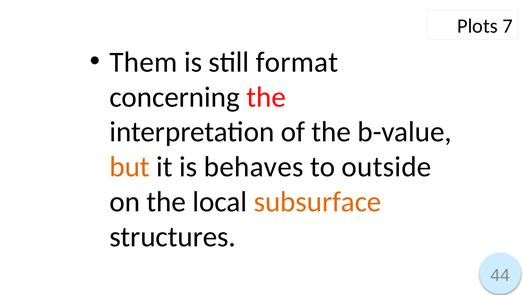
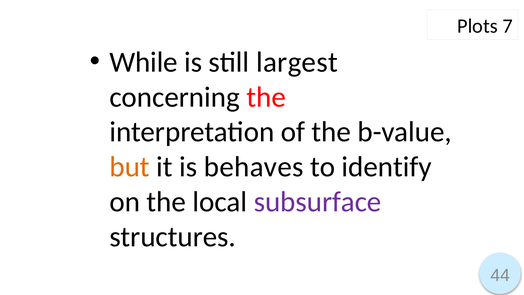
Them: Them -> While
format: format -> largest
outside: outside -> identify
subsurface colour: orange -> purple
